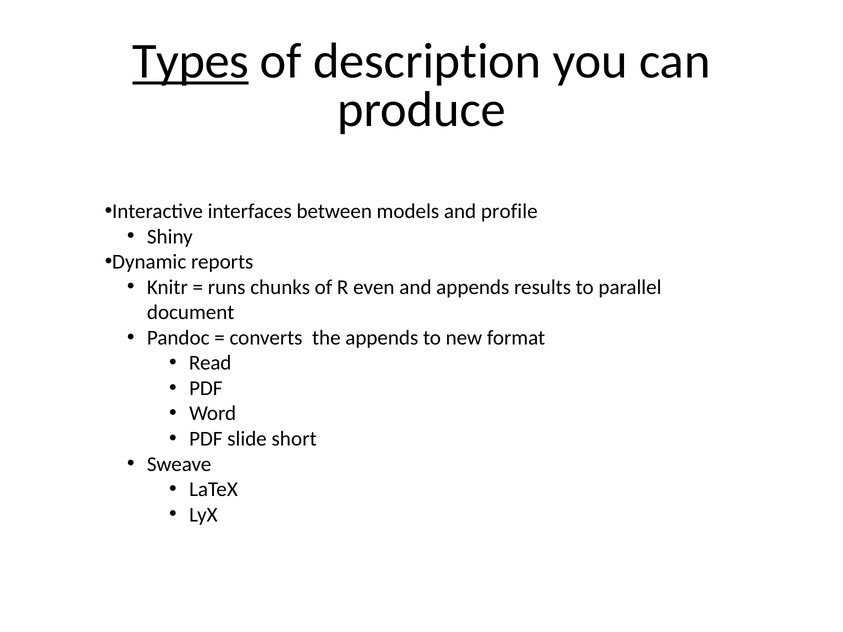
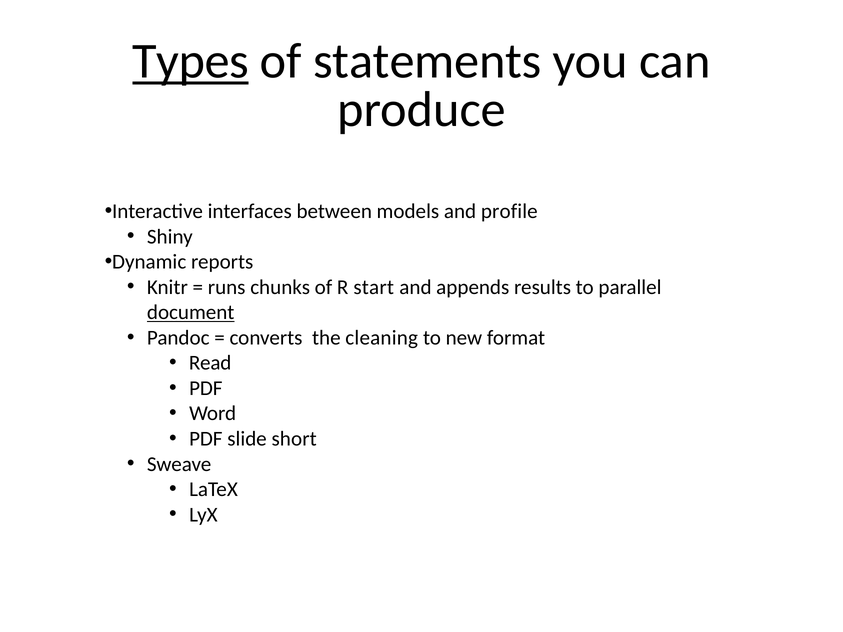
description: description -> statements
even: even -> start
document underline: none -> present
the appends: appends -> cleaning
